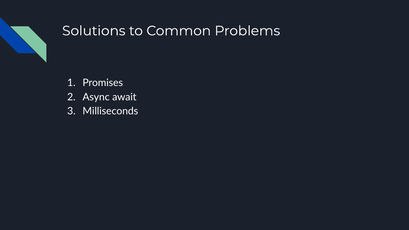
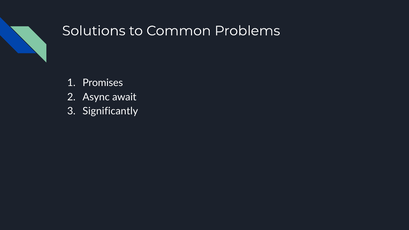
Milliseconds: Milliseconds -> Significantly
